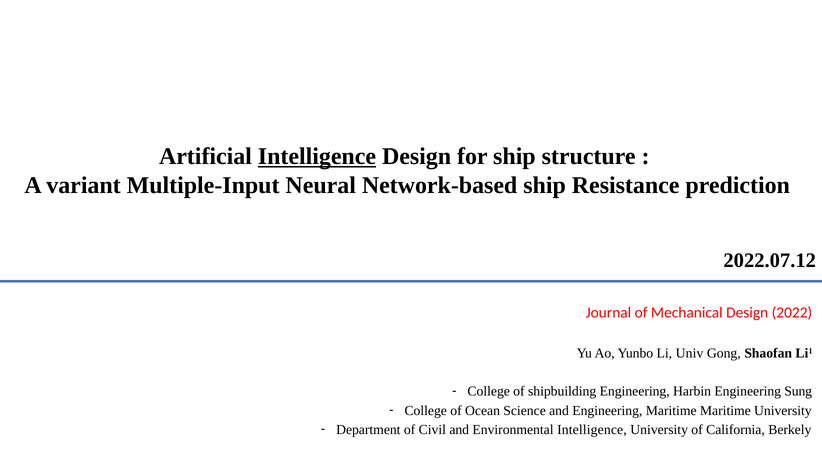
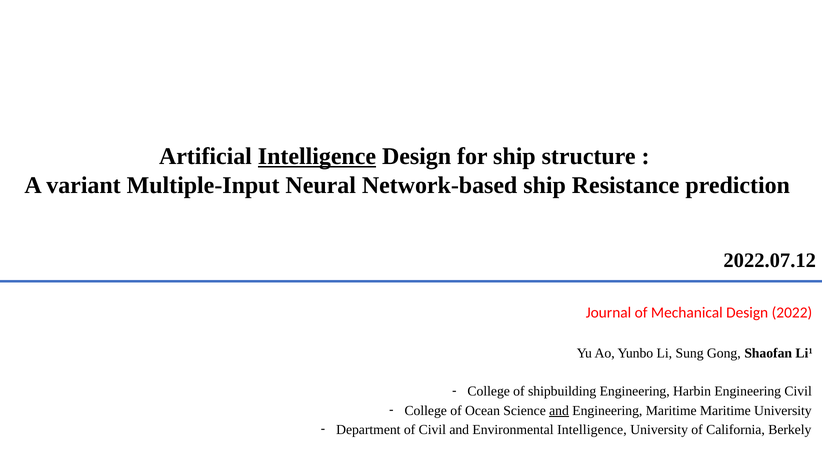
Univ: Univ -> Sung
Engineering Sung: Sung -> Civil
and at (559, 410) underline: none -> present
